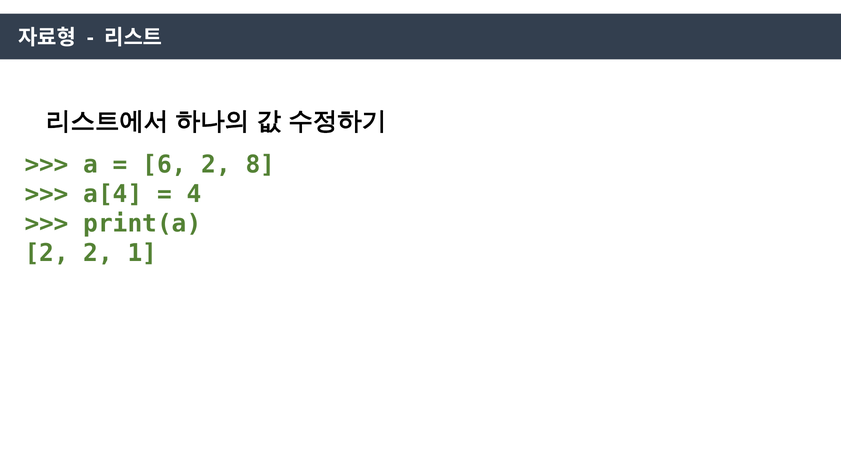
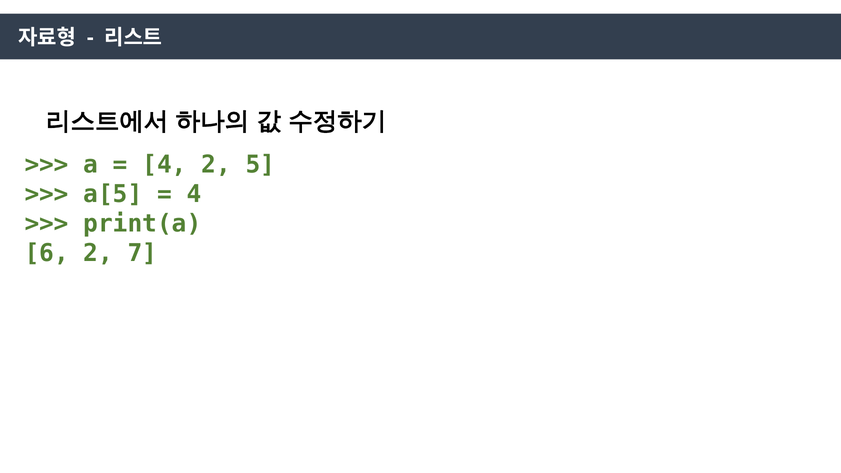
6 at (165, 165): 6 -> 4
8: 8 -> 5
a[4: a[4 -> a[5
2 at (47, 253): 2 -> 6
1: 1 -> 7
